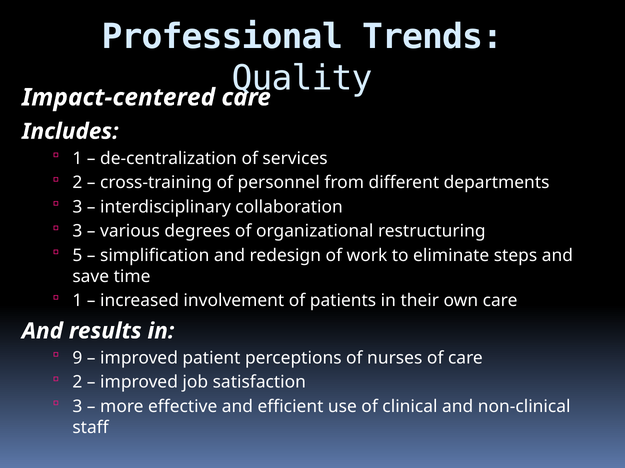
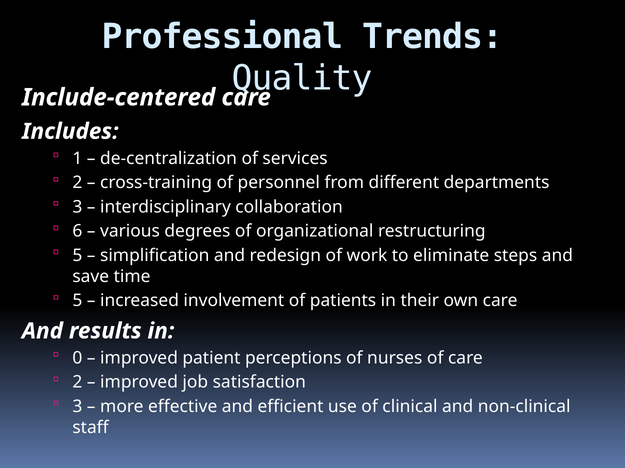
Impact-centered: Impact-centered -> Include-centered
3 at (77, 232): 3 -> 6
1 at (77, 301): 1 -> 5
9: 9 -> 0
